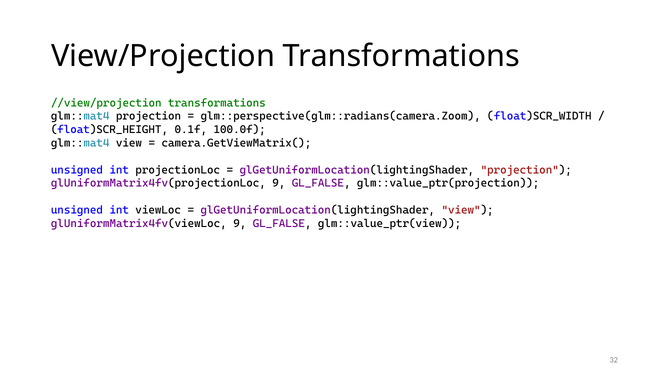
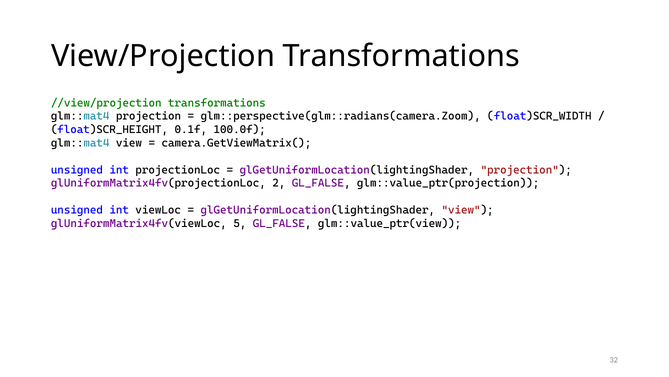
glUniformMatrix4fv(projectionLoc 9: 9 -> 2
glUniformMatrix4fv(viewLoc 9: 9 -> 5
